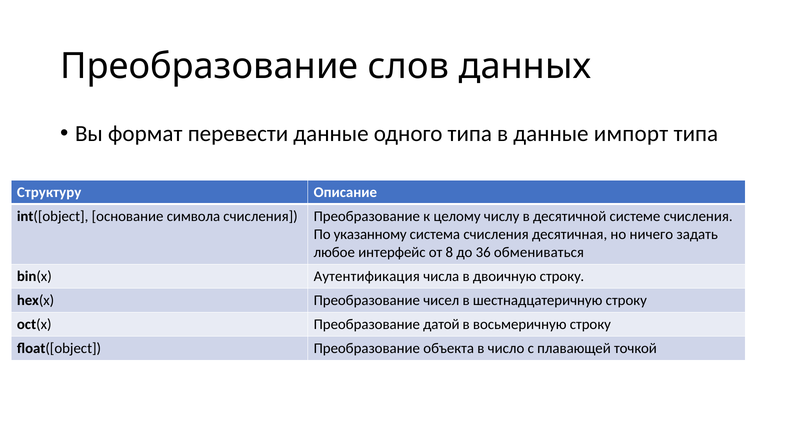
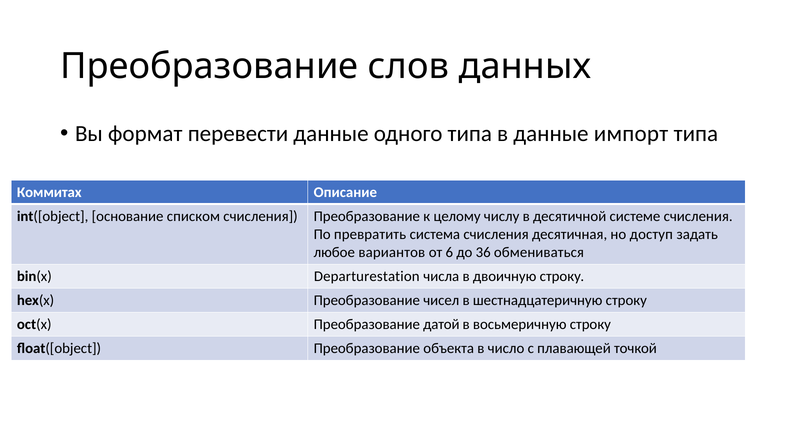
Структуру: Структуру -> Коммитах
символа: символа -> списком
указанному: указанному -> превратить
ничего: ничего -> доступ
интерфейс: интерфейс -> вариантов
8: 8 -> 6
Аутентификация: Аутентификация -> Departurestation
